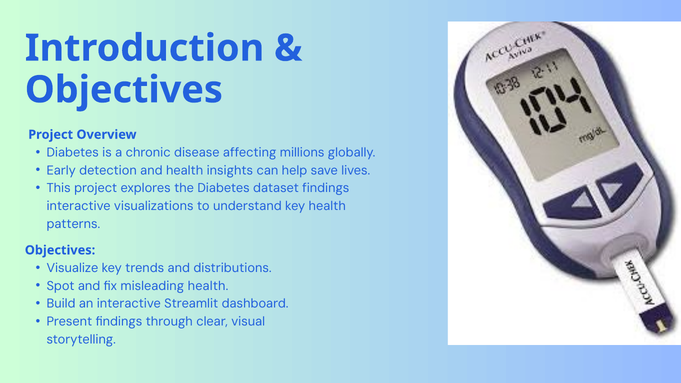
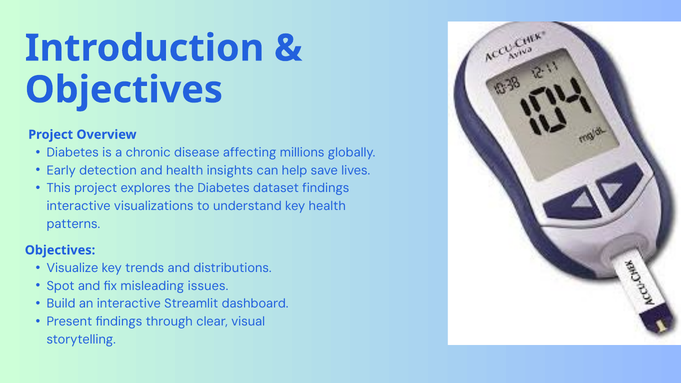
misleading health: health -> issues
